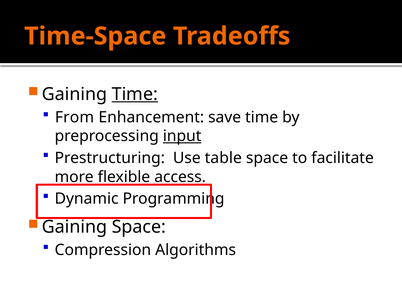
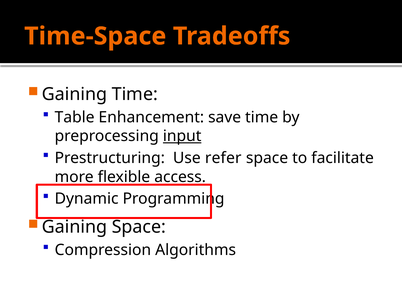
Time at (135, 94) underline: present -> none
From: From -> Table
table: table -> refer
